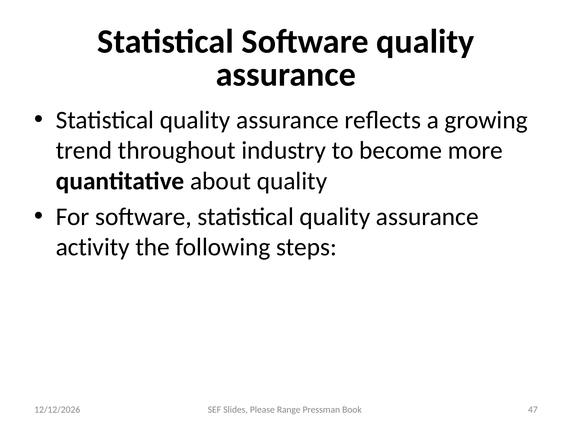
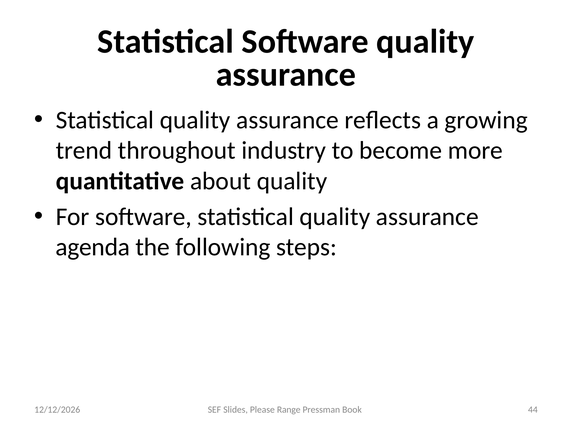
activity: activity -> agenda
47: 47 -> 44
